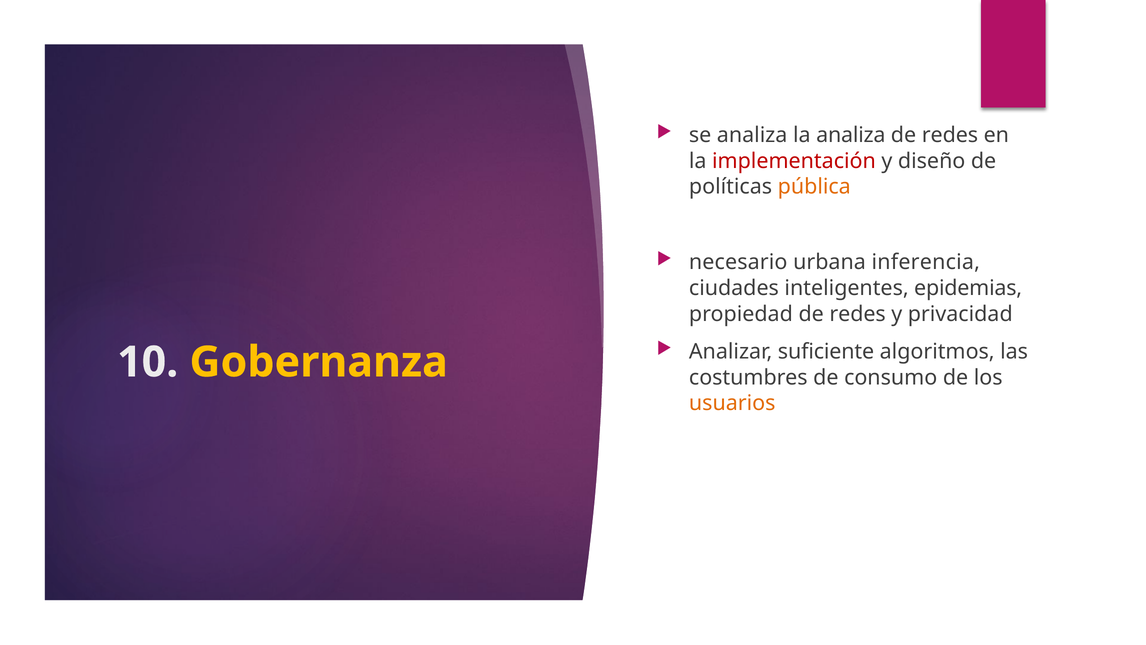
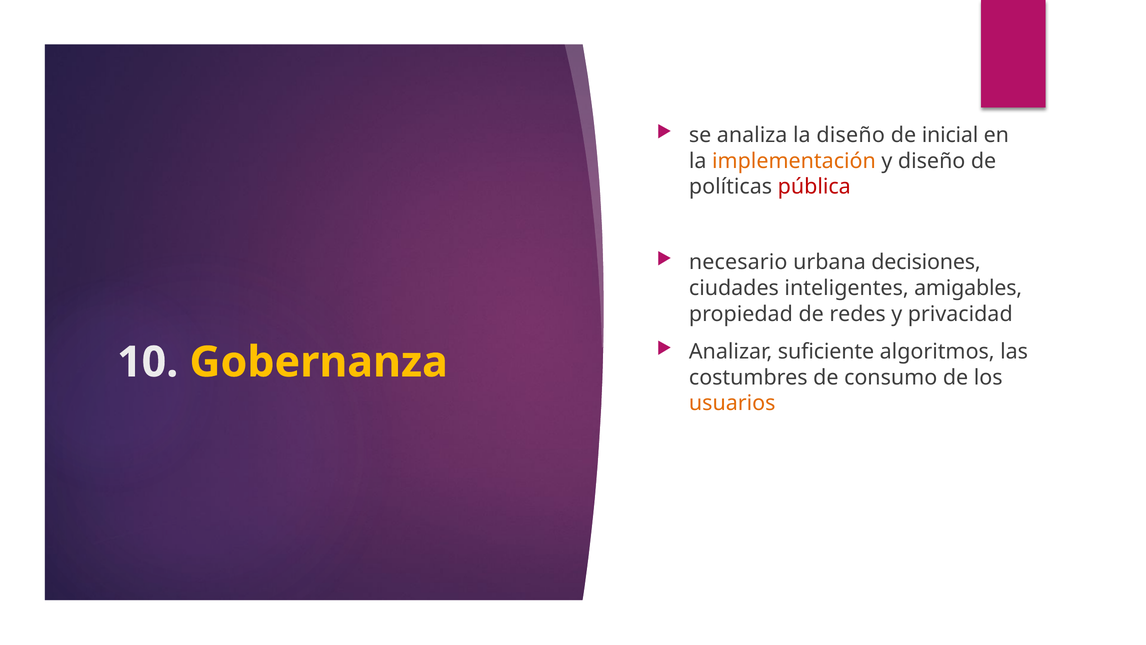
la analiza: analiza -> diseño
redes at (950, 135): redes -> inicial
implementación colour: red -> orange
pública colour: orange -> red
inferencia: inferencia -> decisiones
epidemias: epidemias -> amigables
